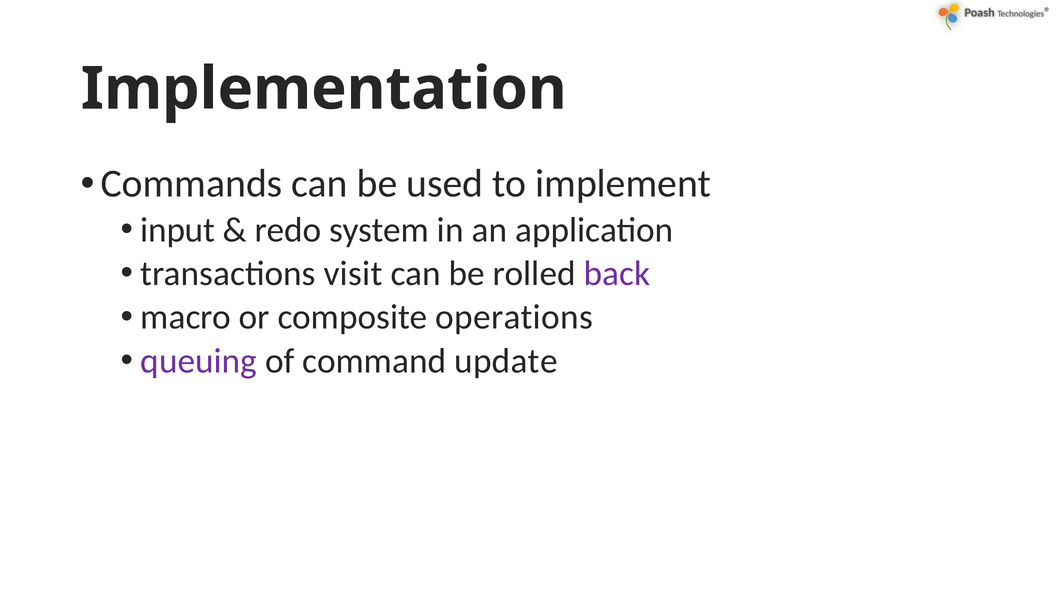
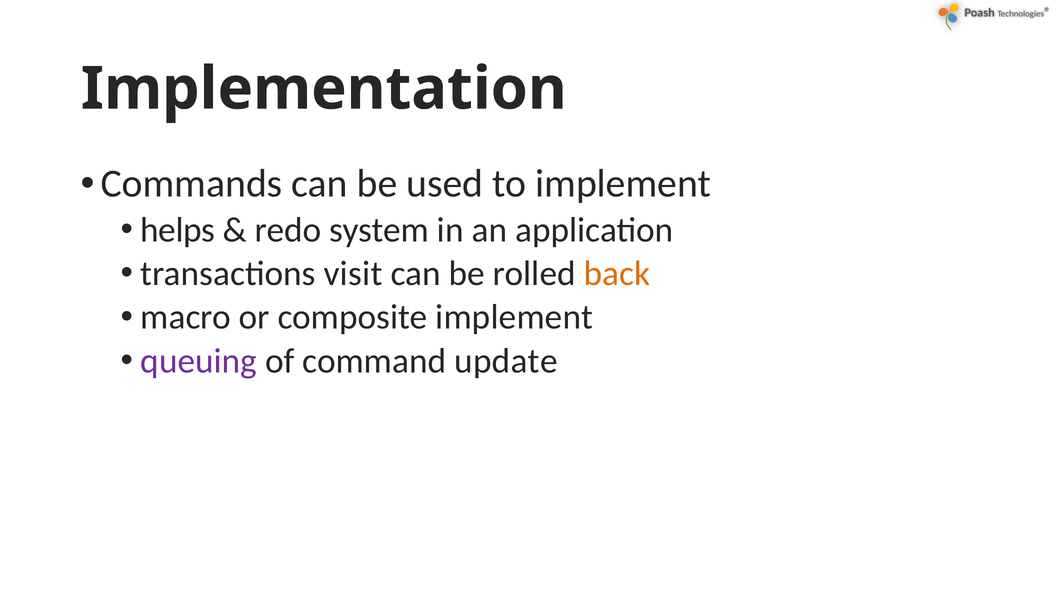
input: input -> helps
back colour: purple -> orange
composite operations: operations -> implement
